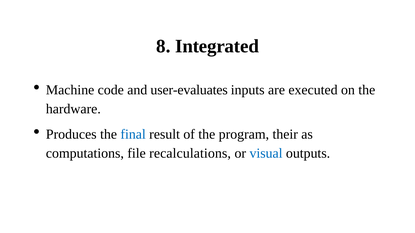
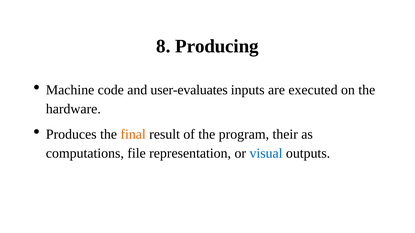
Integrated: Integrated -> Producing
final colour: blue -> orange
recalculations: recalculations -> representation
